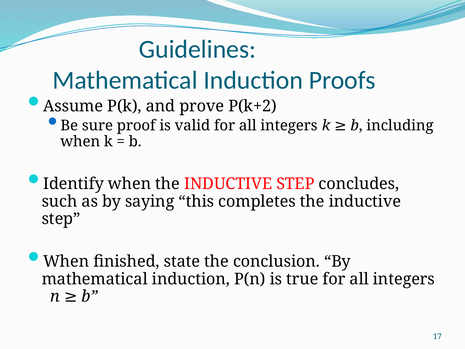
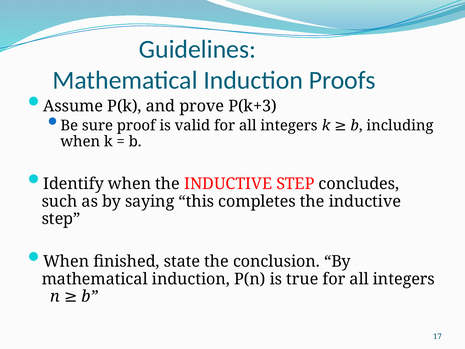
P(k+2: P(k+2 -> P(k+3
